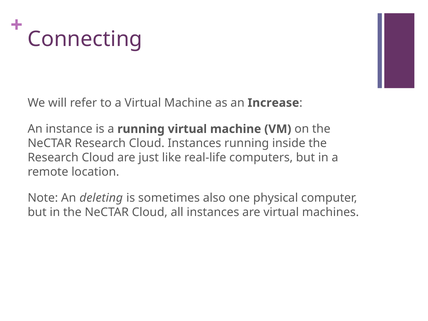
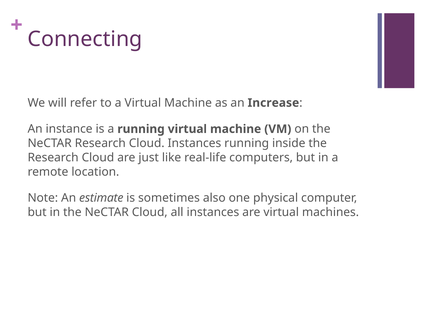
deleting: deleting -> estimate
